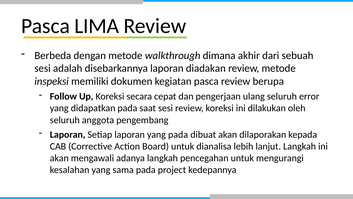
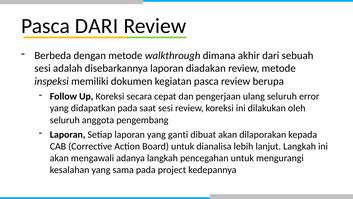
Pasca LIMA: LIMA -> DARI
yang pada: pada -> ganti
